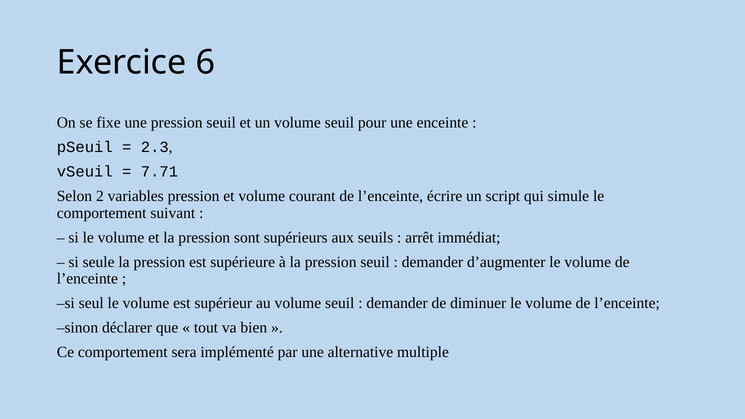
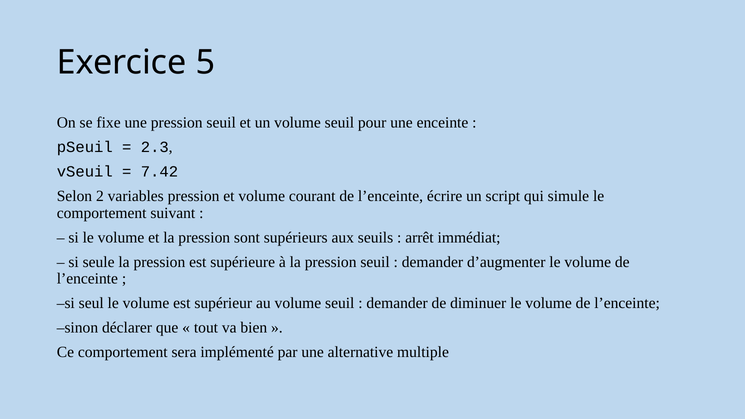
6: 6 -> 5
7.71: 7.71 -> 7.42
